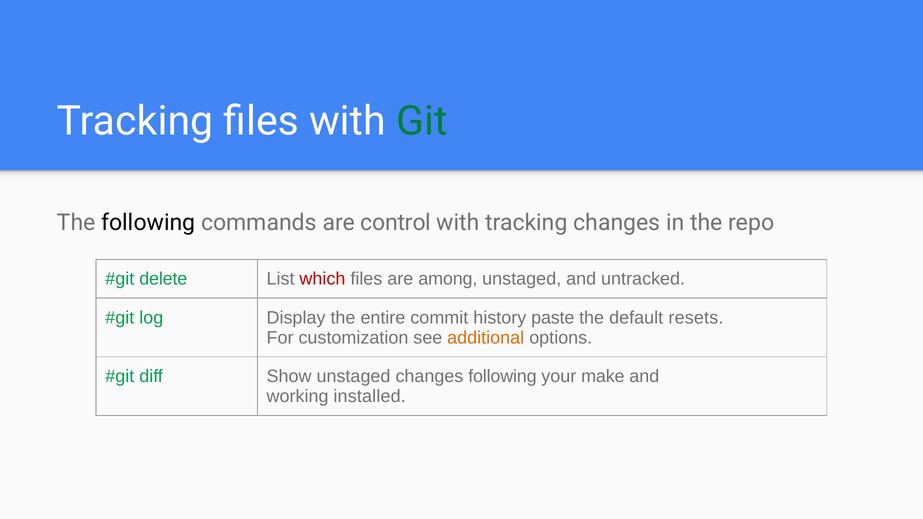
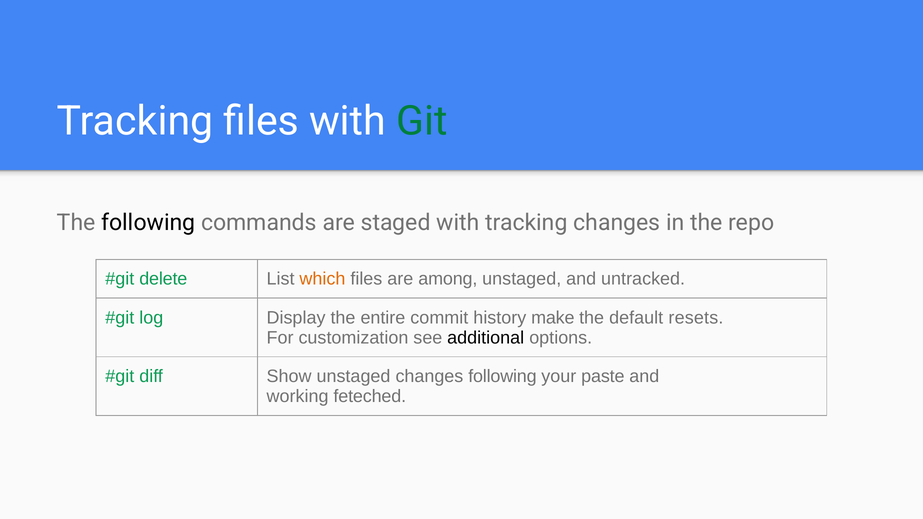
control: control -> staged
which colour: red -> orange
paste: paste -> make
additional colour: orange -> black
make: make -> paste
installed: installed -> feteched
